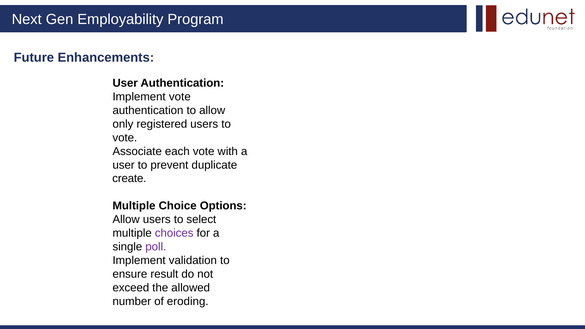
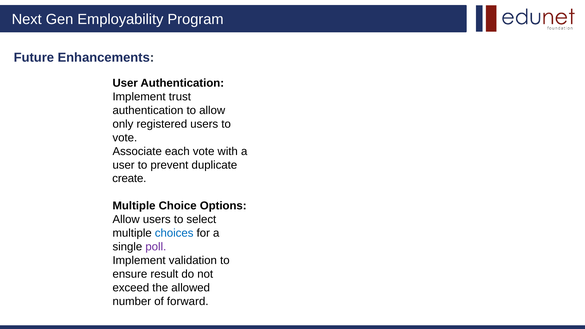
Implement vote: vote -> trust
choices colour: purple -> blue
eroding: eroding -> forward
